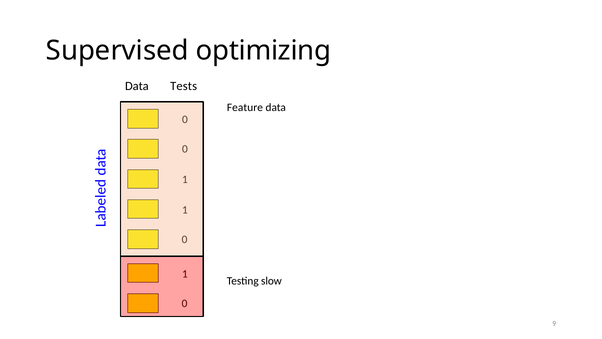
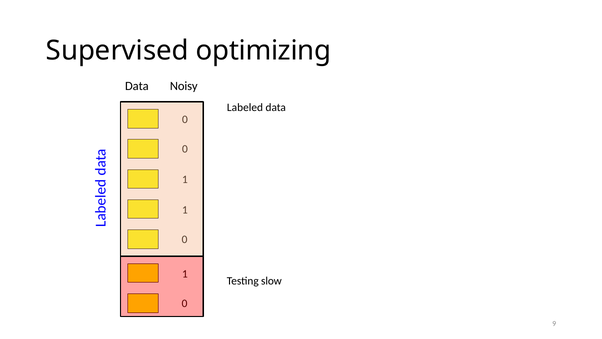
Tests: Tests -> Noisy
Feature: Feature -> Labeled
